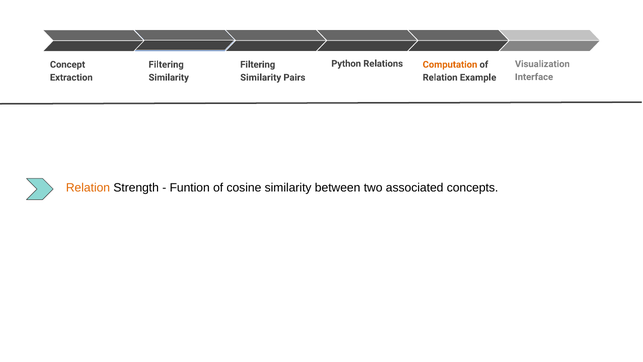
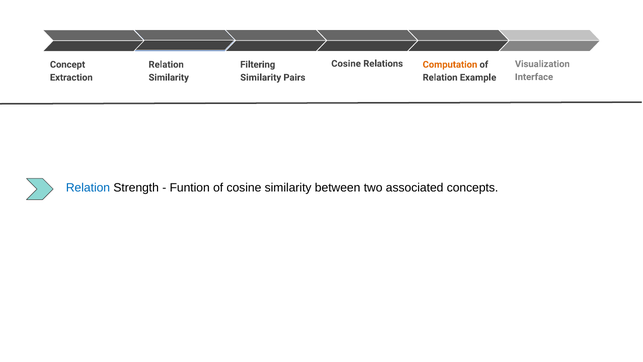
Python at (346, 64): Python -> Cosine
Filtering at (166, 65): Filtering -> Relation
Relation at (88, 188) colour: orange -> blue
